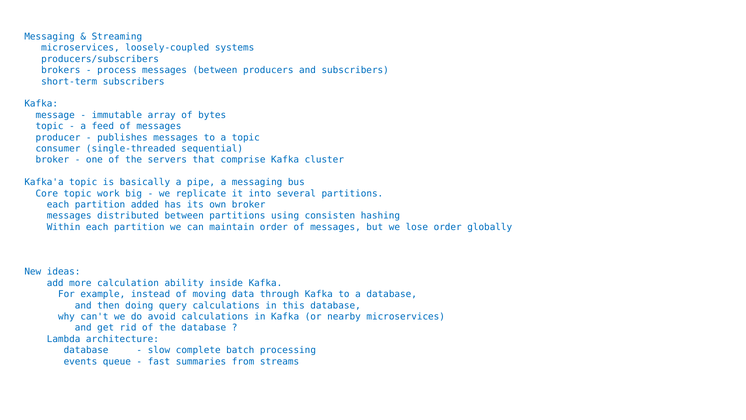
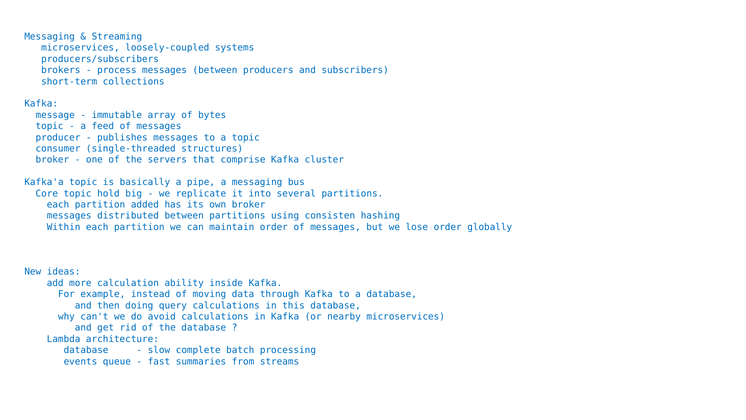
short-term subscribers: subscribers -> collections
sequential: sequential -> structures
work: work -> hold
